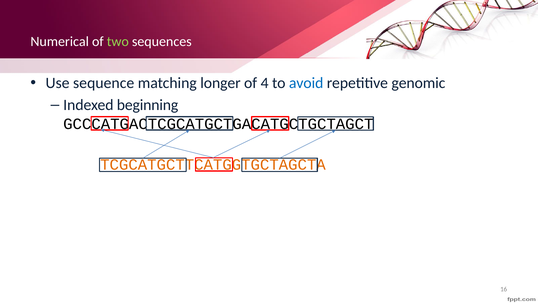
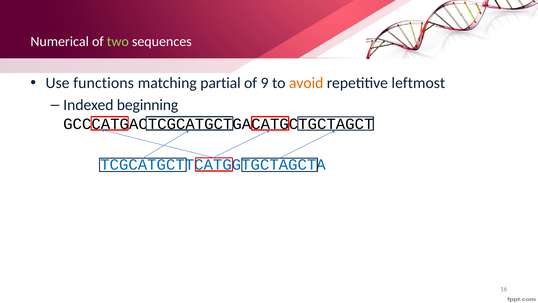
sequence: sequence -> functions
longer: longer -> partial
4: 4 -> 9
avoid colour: blue -> orange
genomic: genomic -> leftmost
TCGCATGCTTCATGGTGCTAGCTA colour: orange -> blue
